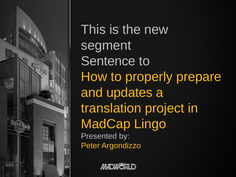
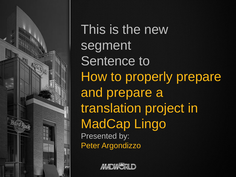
and updates: updates -> prepare
